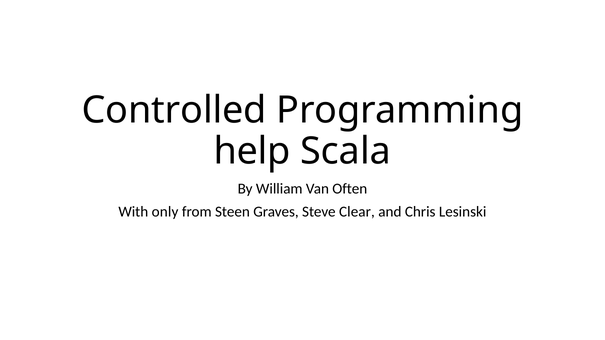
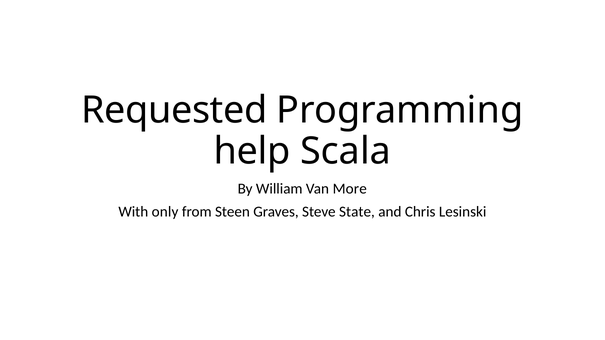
Controlled: Controlled -> Requested
Often: Often -> More
Clear: Clear -> State
